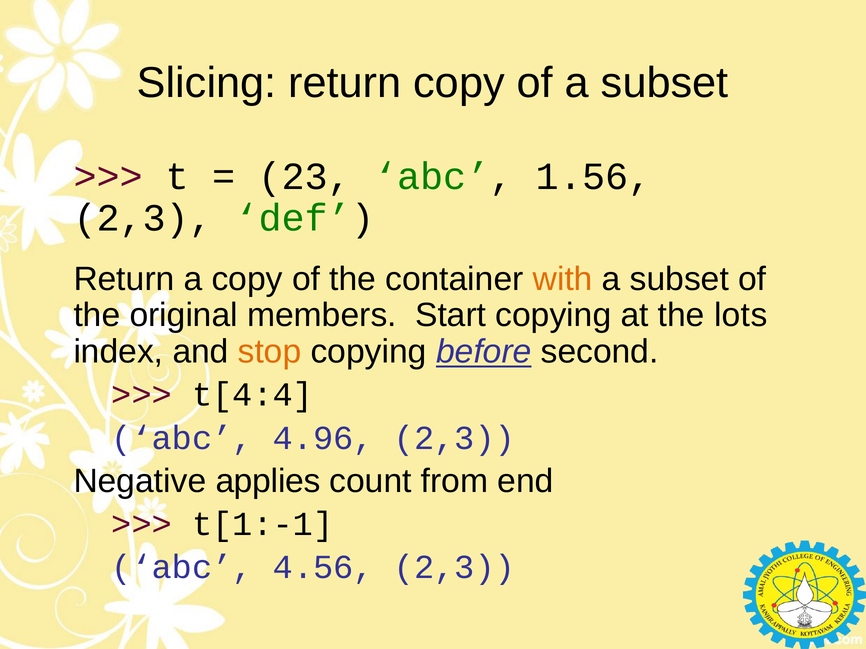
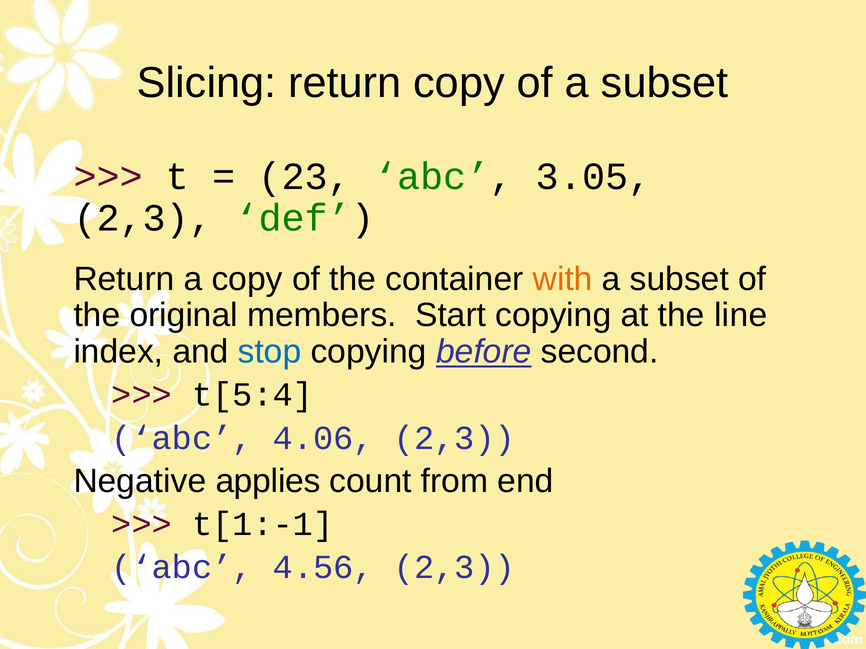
1.56: 1.56 -> 3.05
lots: lots -> line
stop colour: orange -> blue
t[4:4: t[4:4 -> t[5:4
4.96: 4.96 -> 4.06
